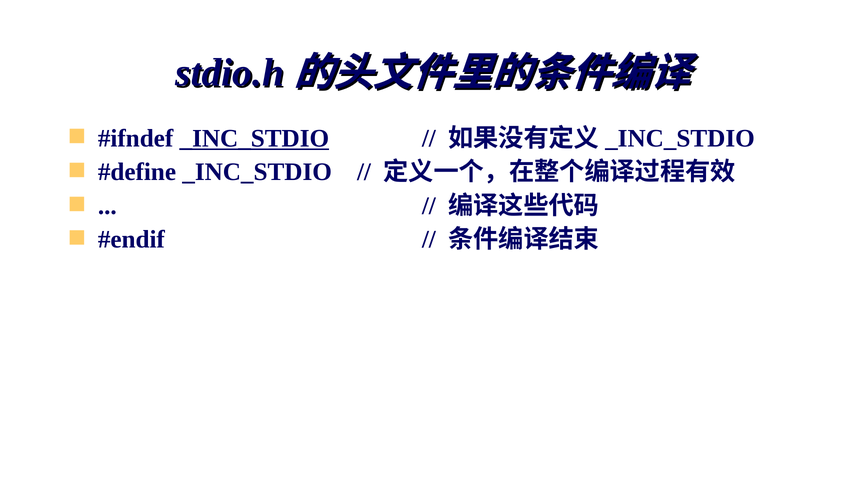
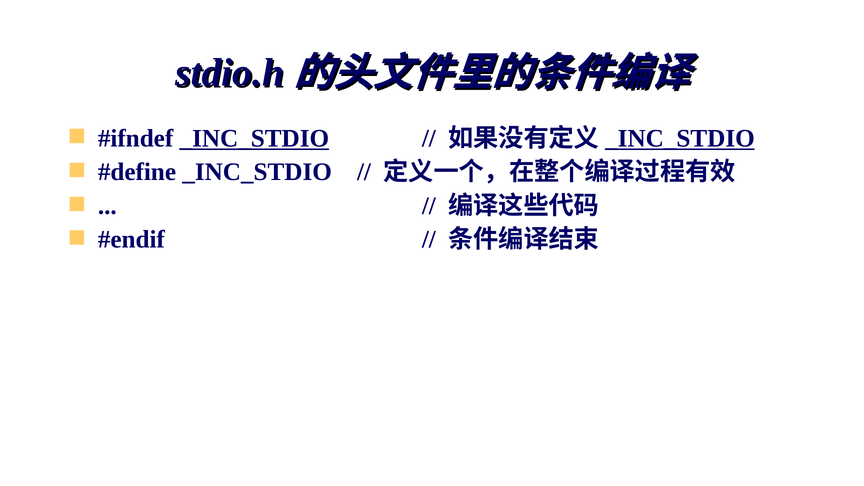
_INC_STDIO at (680, 138) underline: none -> present
